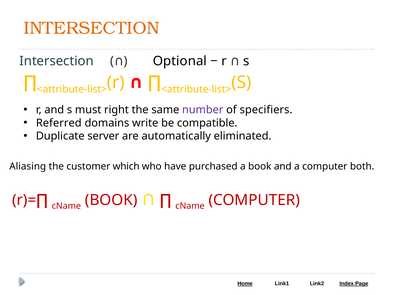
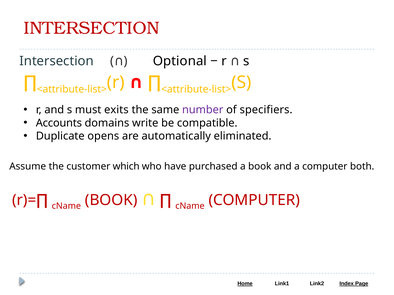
INTERSECTION at (92, 28) colour: orange -> red
right: right -> exits
Referred: Referred -> Accounts
server: server -> opens
Aliasing: Aliasing -> Assume
